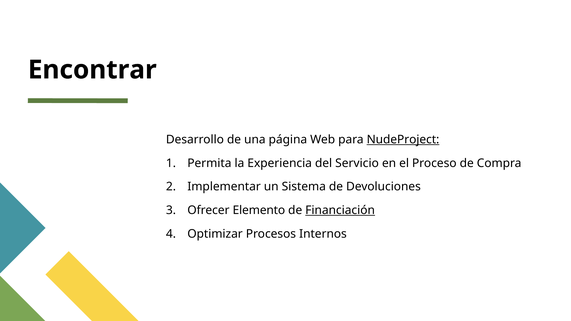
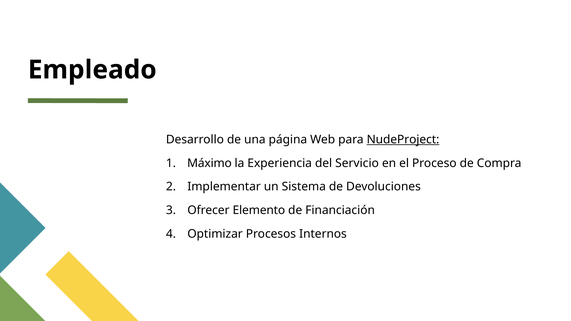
Encontrar: Encontrar -> Empleado
Permita: Permita -> Máximo
Financiación underline: present -> none
